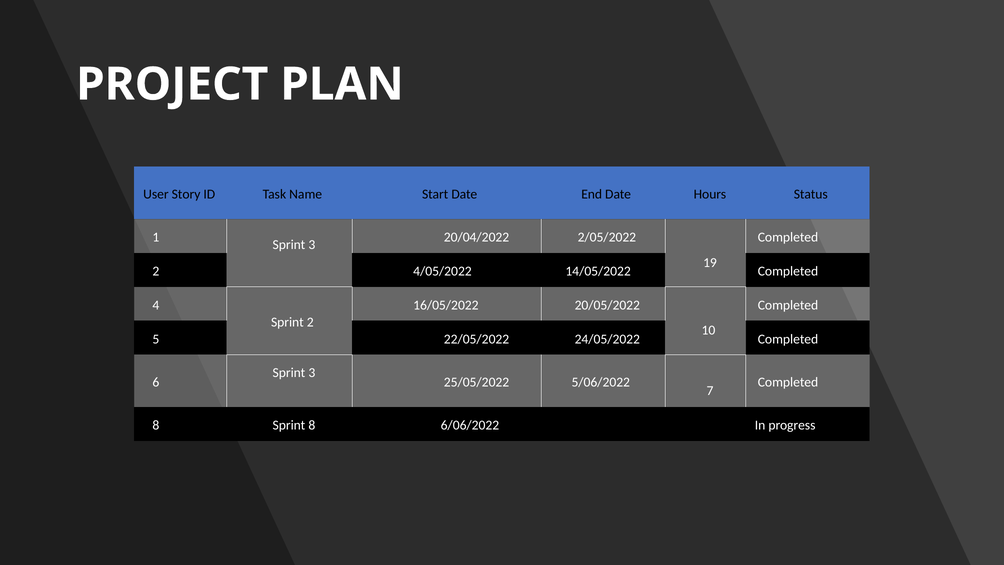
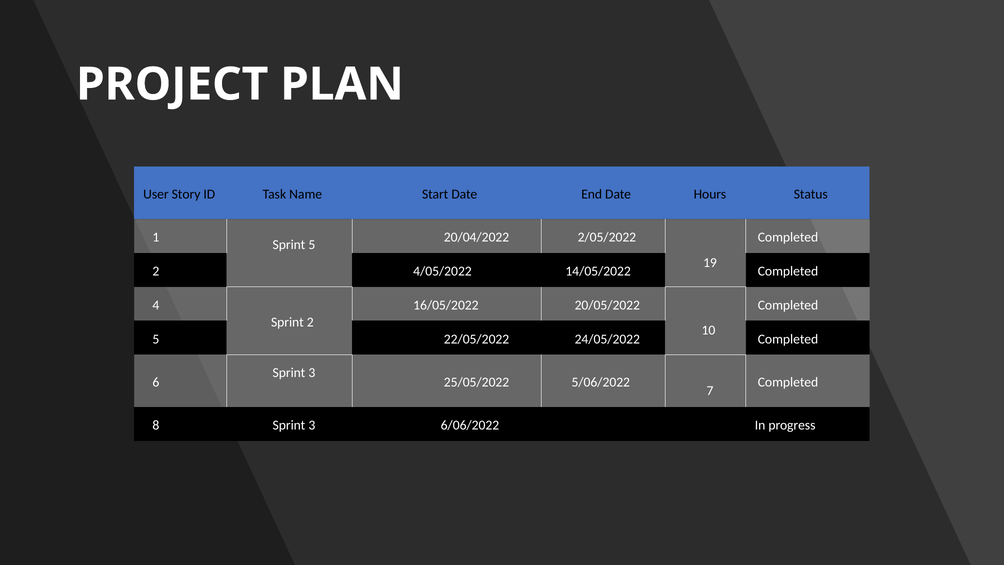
3 at (312, 245): 3 -> 5
8 Sprint 8: 8 -> 3
